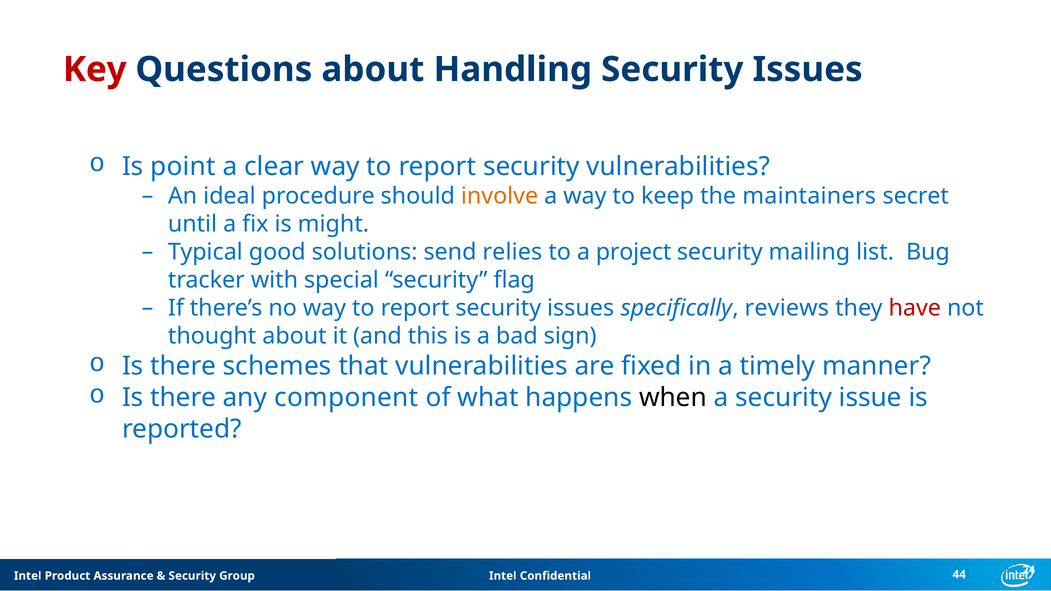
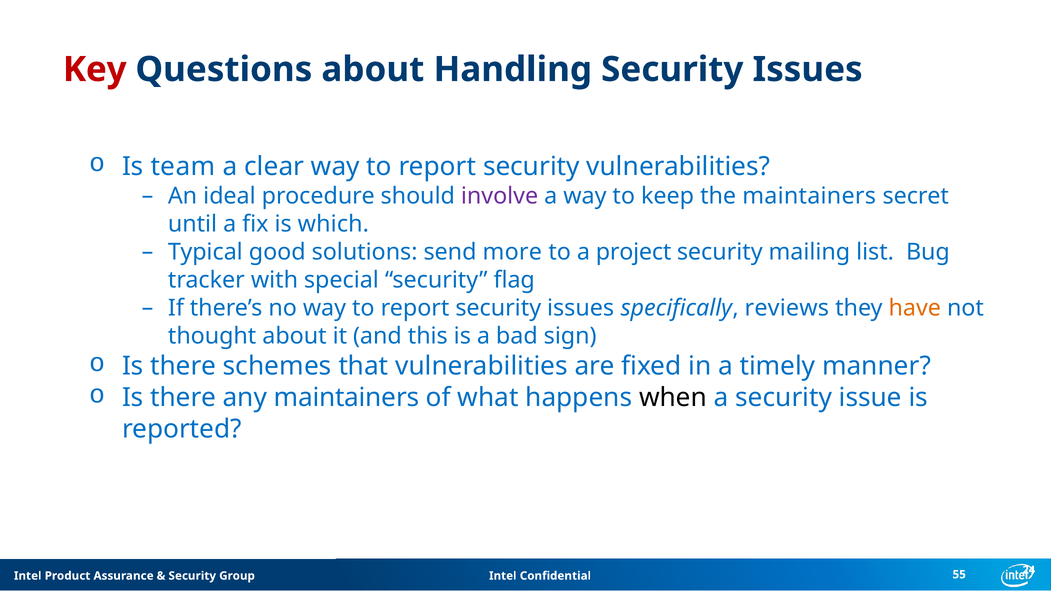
point: point -> team
involve colour: orange -> purple
might: might -> which
relies: relies -> more
have colour: red -> orange
any component: component -> maintainers
44: 44 -> 55
